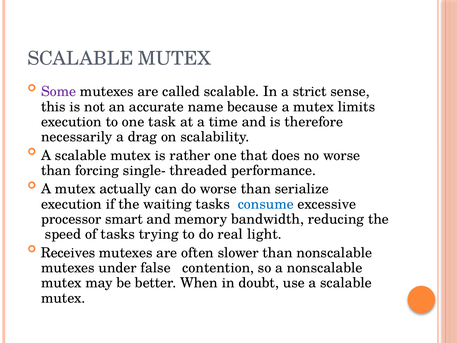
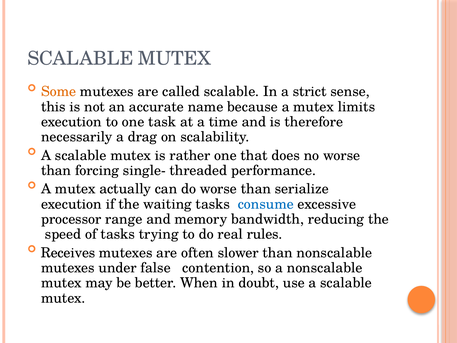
Some colour: purple -> orange
smart: smart -> range
light: light -> rules
